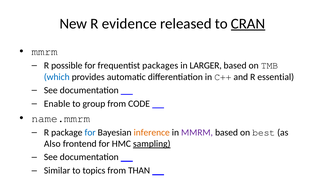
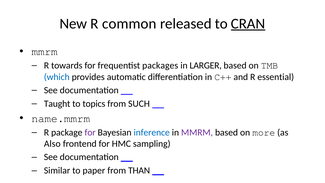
evidence: evidence -> common
possible: possible -> towards
Enable: Enable -> Taught
group: group -> topics
CODE: CODE -> SUCH
for at (90, 132) colour: blue -> purple
inference colour: orange -> blue
best: best -> more
sampling underline: present -> none
topics: topics -> paper
